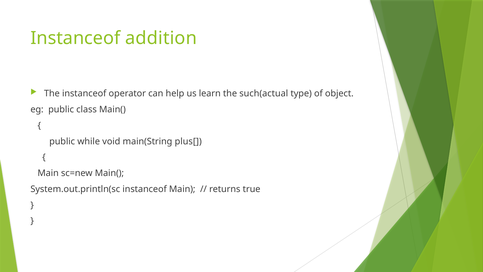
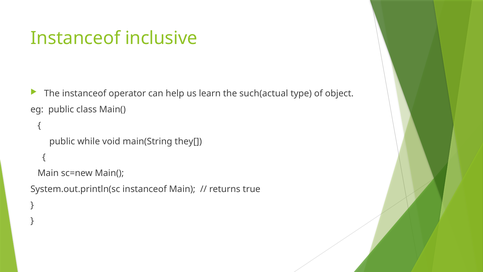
addition: addition -> inclusive
plus[: plus[ -> they[
